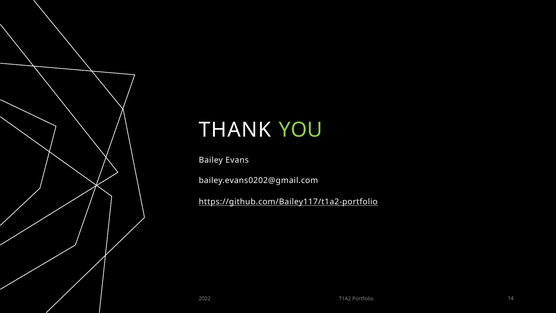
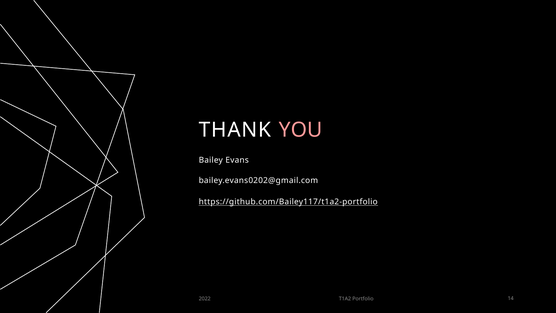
YOU colour: light green -> pink
